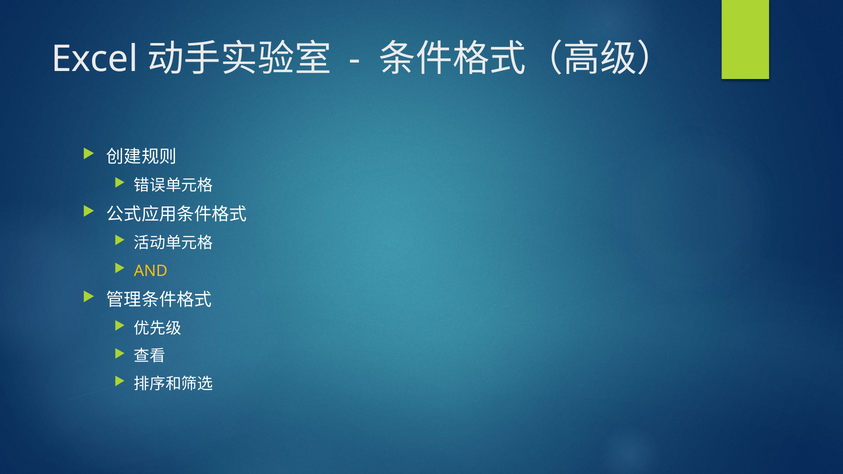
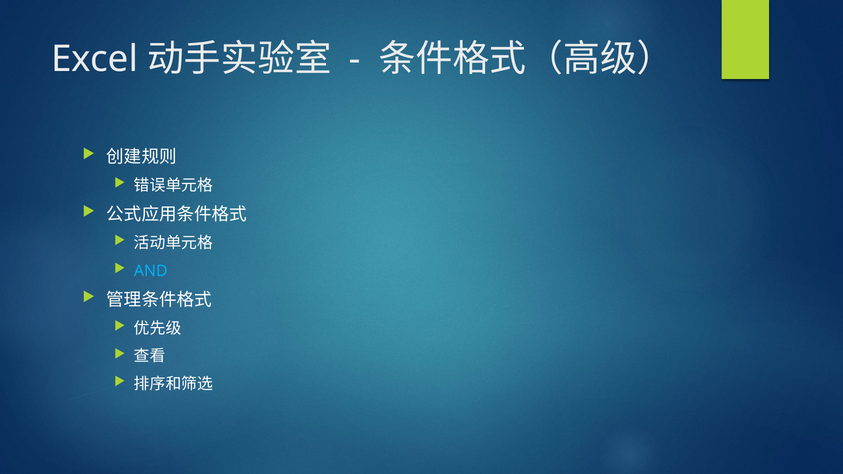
AND colour: yellow -> light blue
